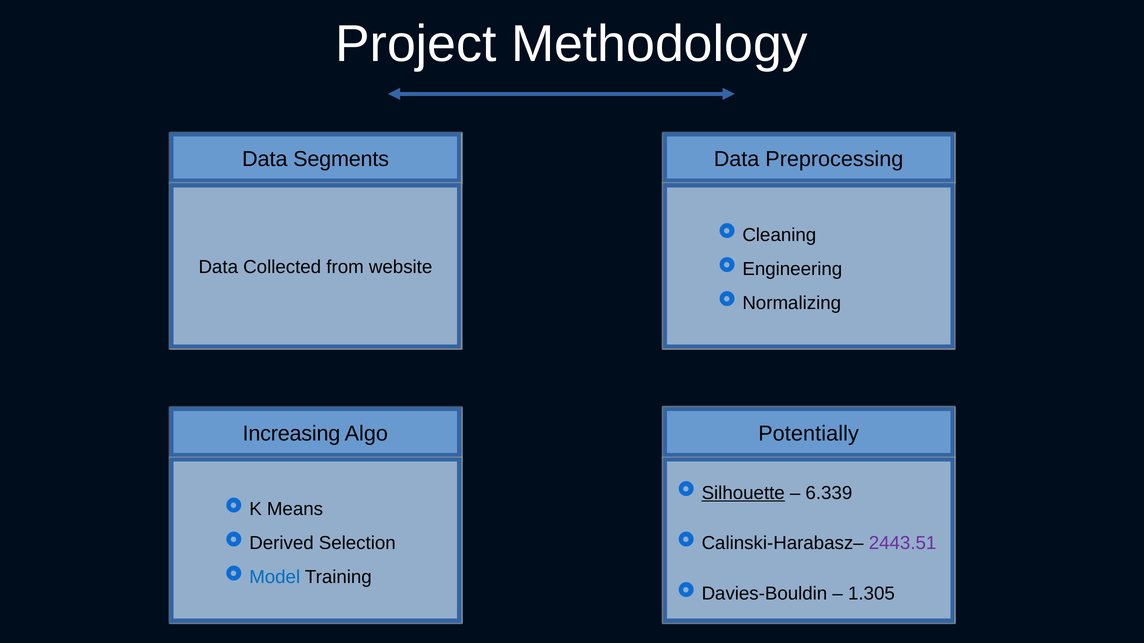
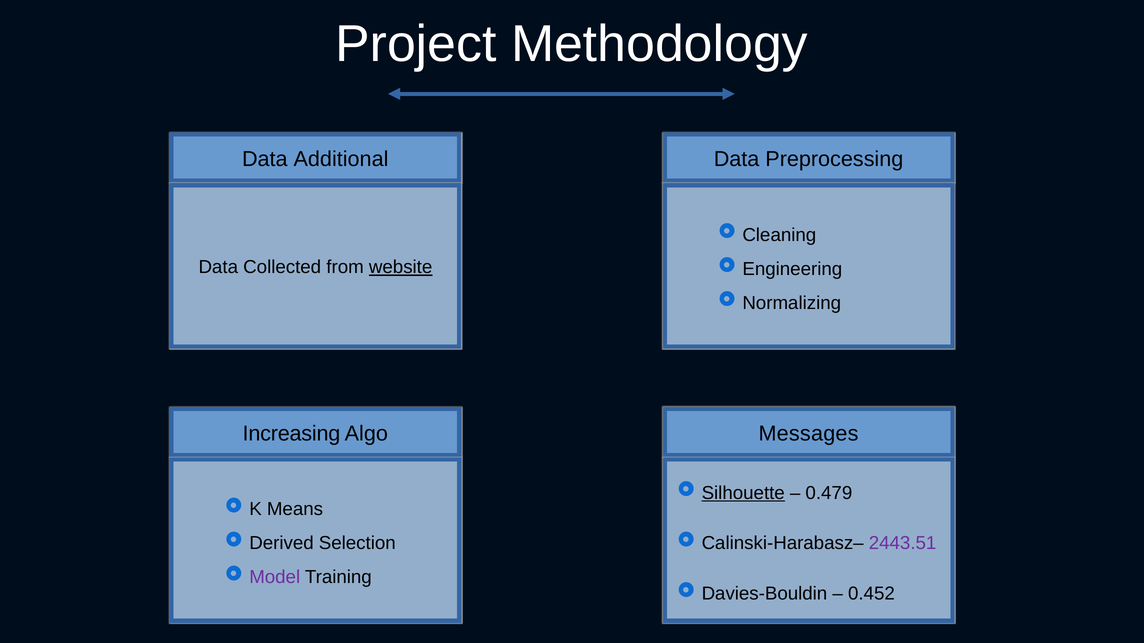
Segments: Segments -> Additional
website underline: none -> present
Potentially: Potentially -> Messages
6.339: 6.339 -> 0.479
Model colour: blue -> purple
1.305: 1.305 -> 0.452
